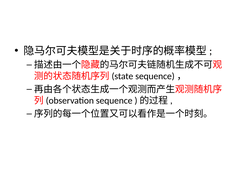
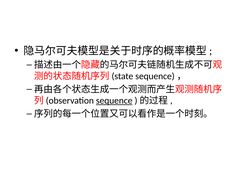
sequence underline: none -> present
